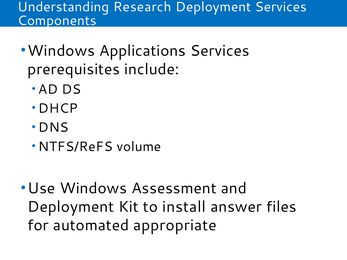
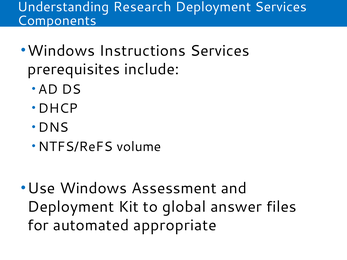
Applications: Applications -> Instructions
install: install -> global
